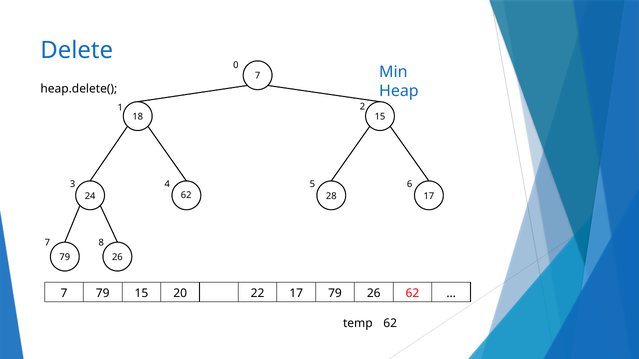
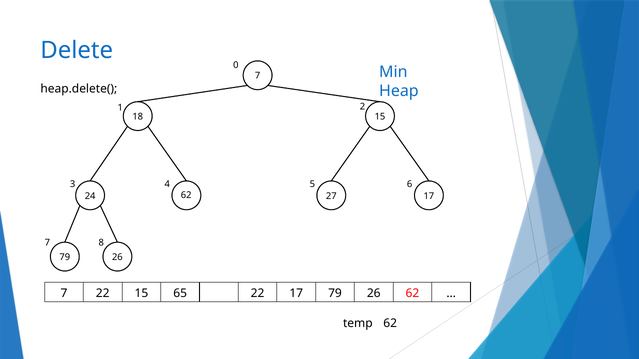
28: 28 -> 27
7 79: 79 -> 22
20: 20 -> 65
